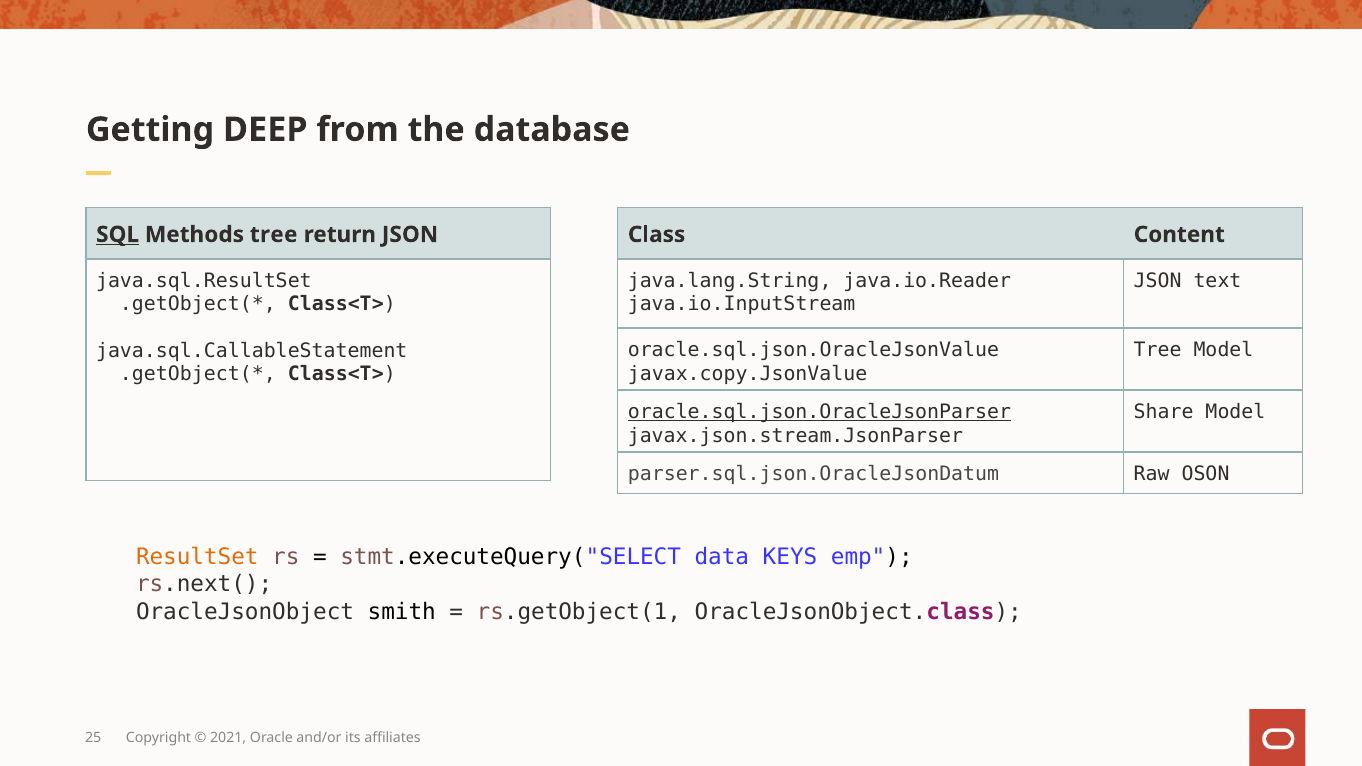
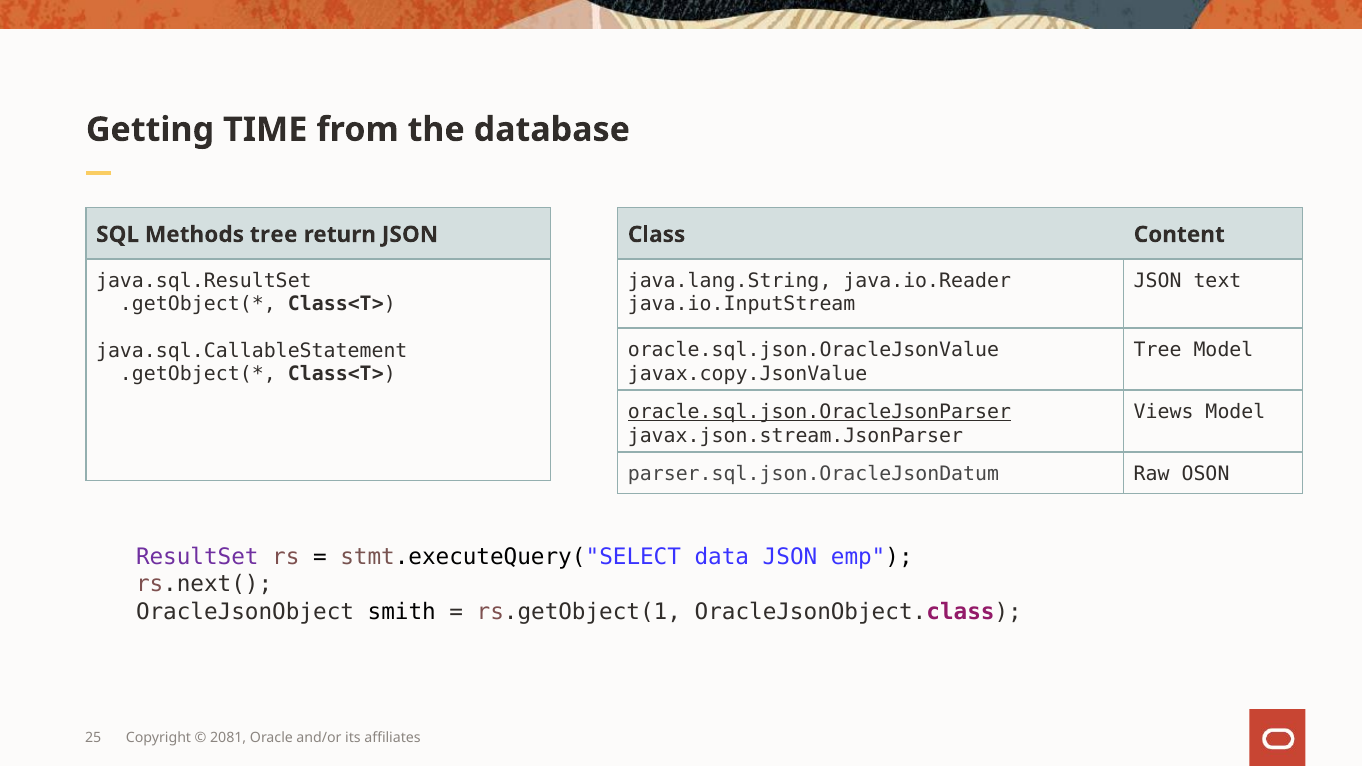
DEEP: DEEP -> TIME
SQL underline: present -> none
Share: Share -> Views
ResultSet colour: orange -> purple
data KEYS: KEYS -> JSON
2021: 2021 -> 2081
